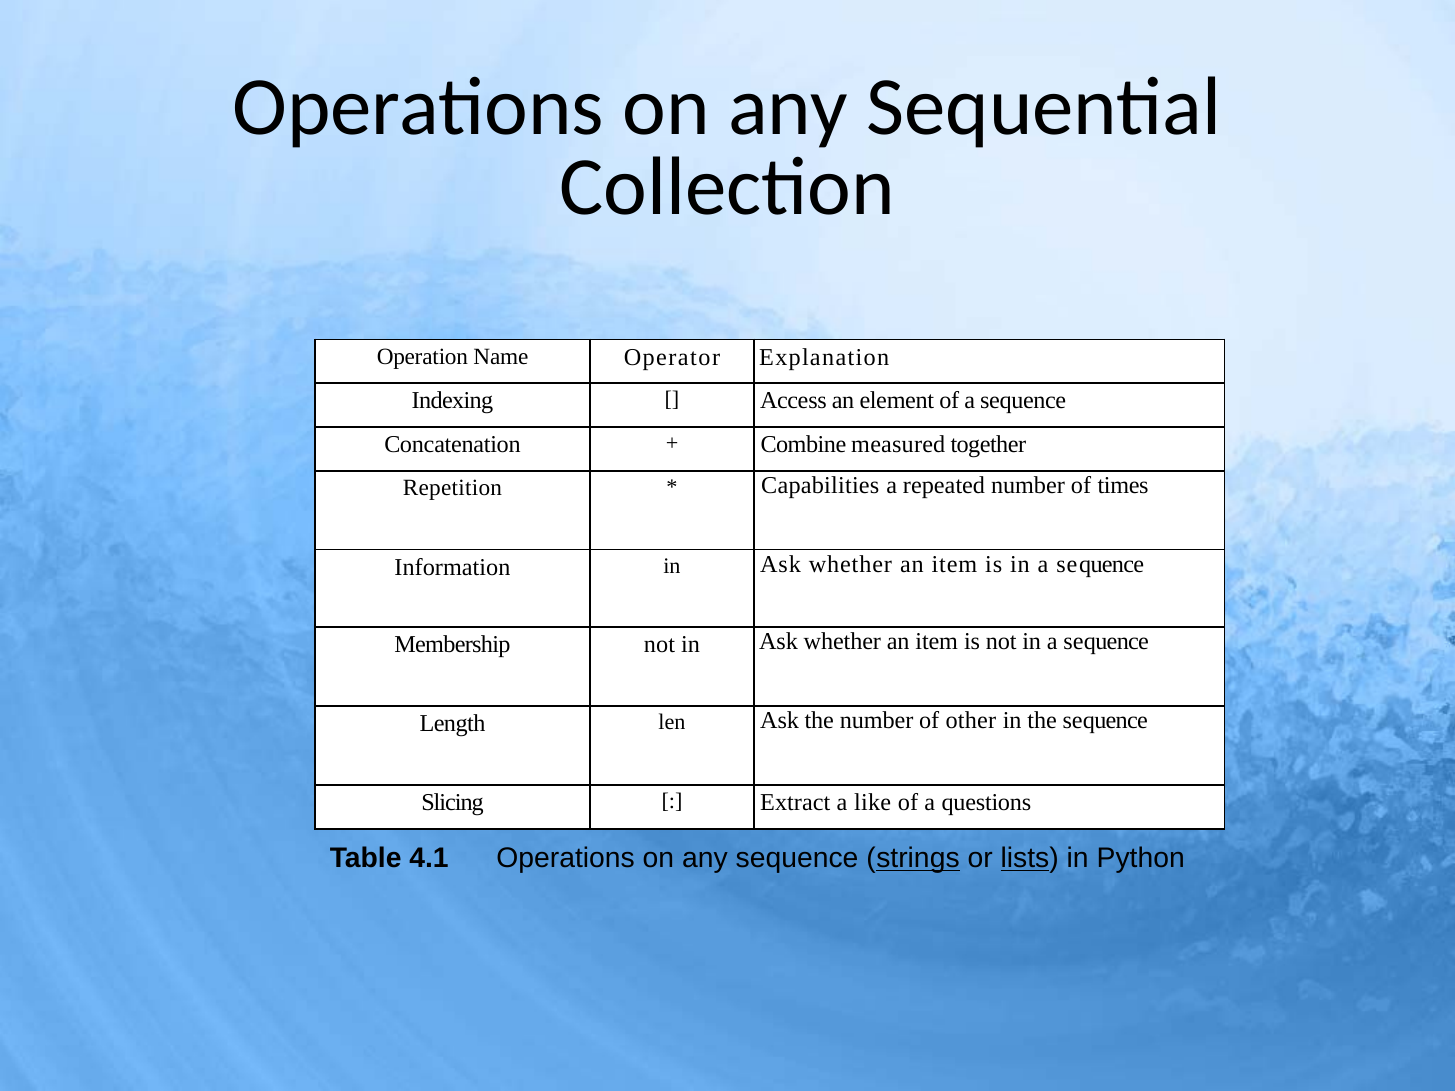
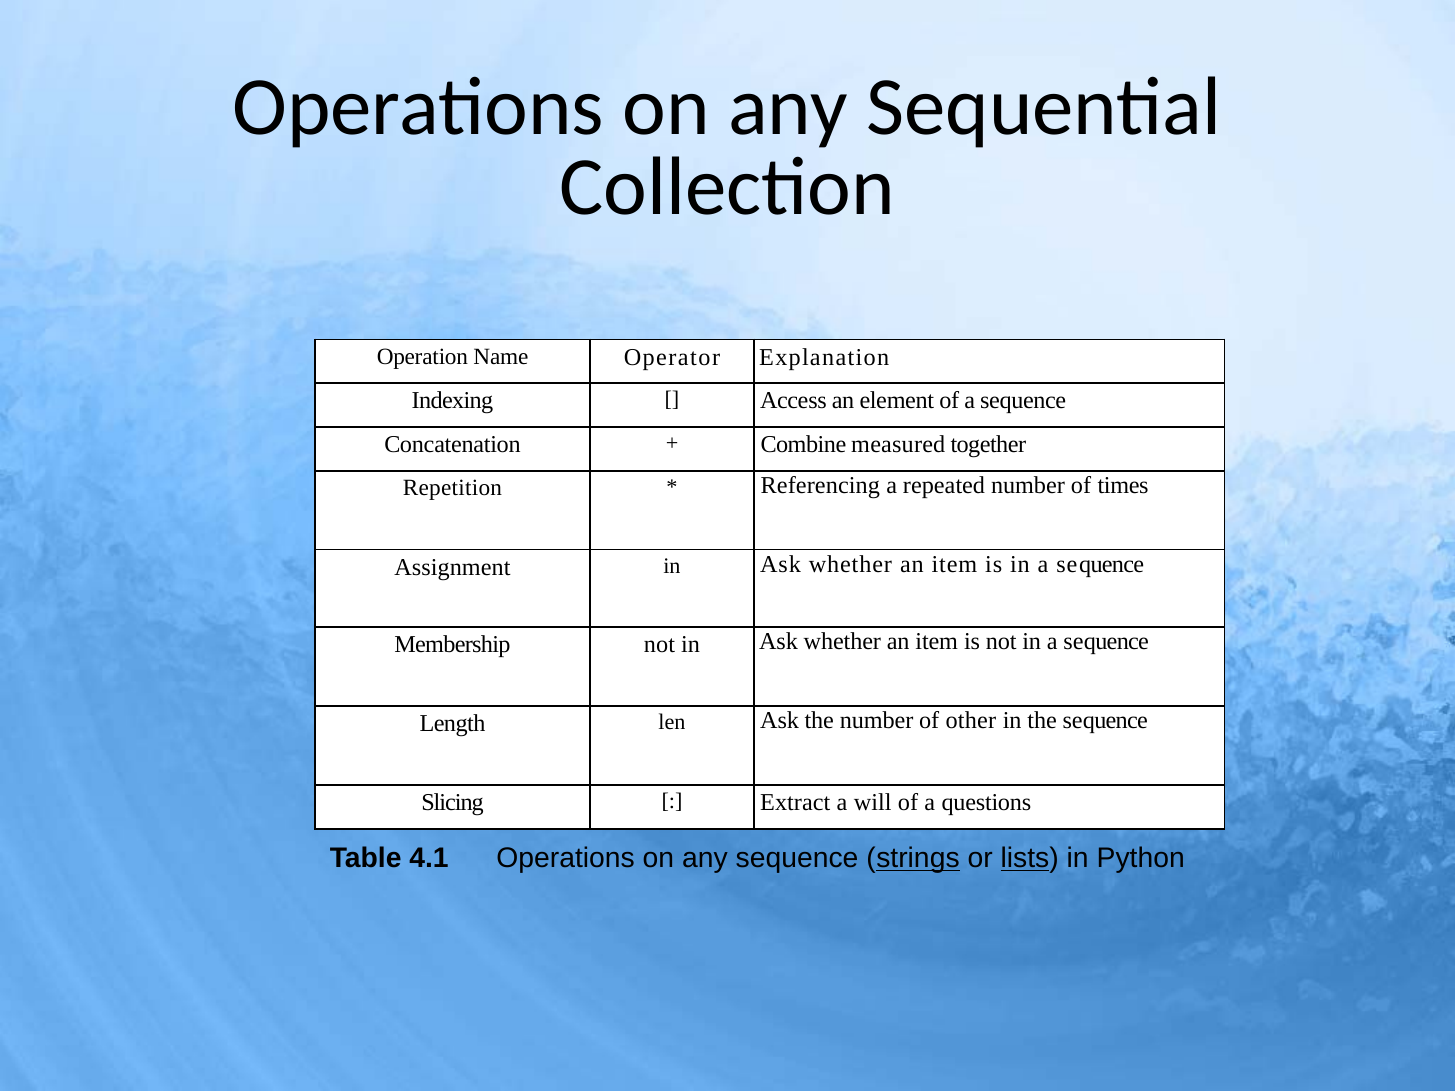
Capabilities: Capabilities -> Referencing
Information: Information -> Assignment
like: like -> will
